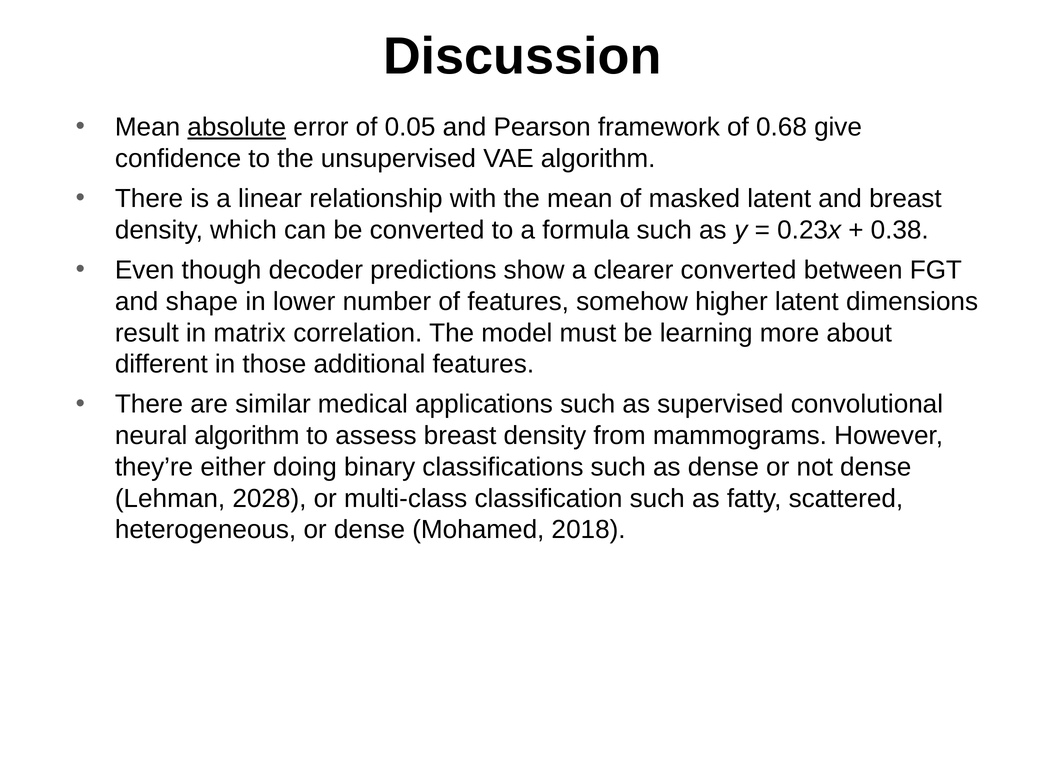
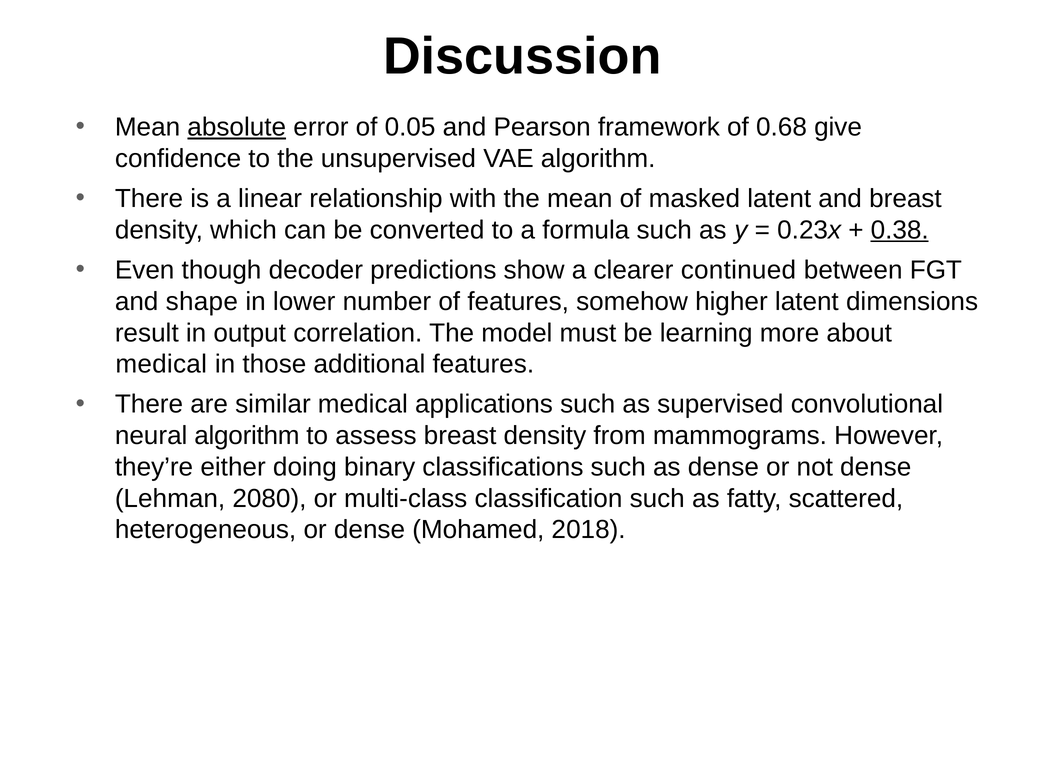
0.38 underline: none -> present
clearer converted: converted -> continued
matrix: matrix -> output
different at (161, 364): different -> medical
2028: 2028 -> 2080
